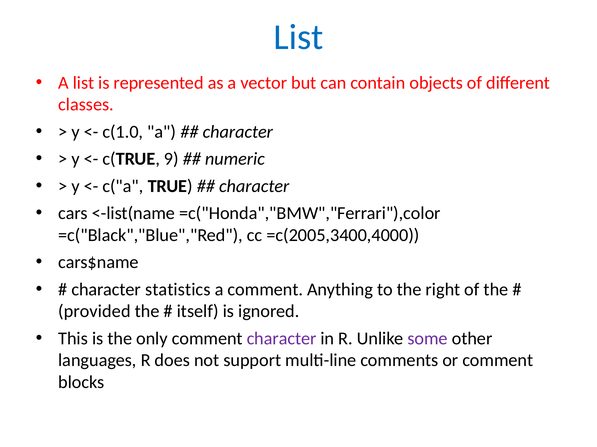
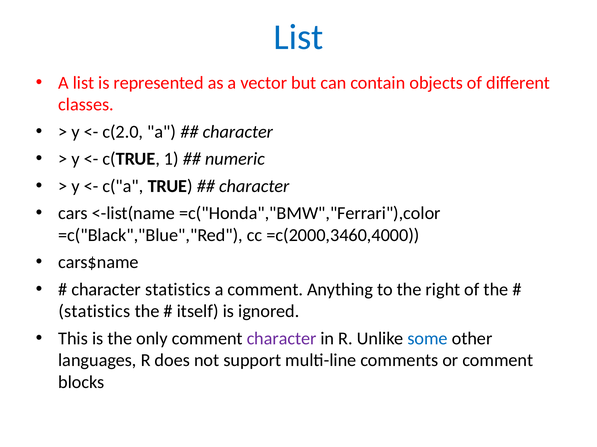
c(1.0: c(1.0 -> c(2.0
9: 9 -> 1
=c(2005,3400,4000: =c(2005,3400,4000 -> =c(2000,3460,4000
provided at (94, 312): provided -> statistics
some colour: purple -> blue
